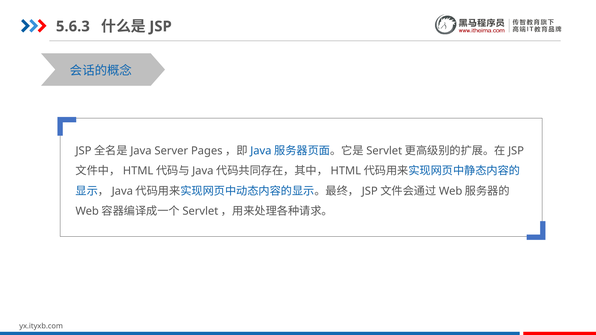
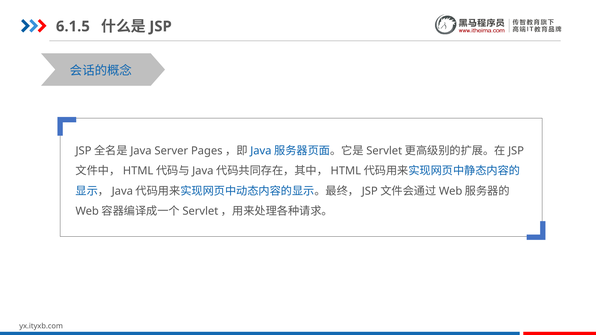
5.6.3: 5.6.3 -> 6.1.5
